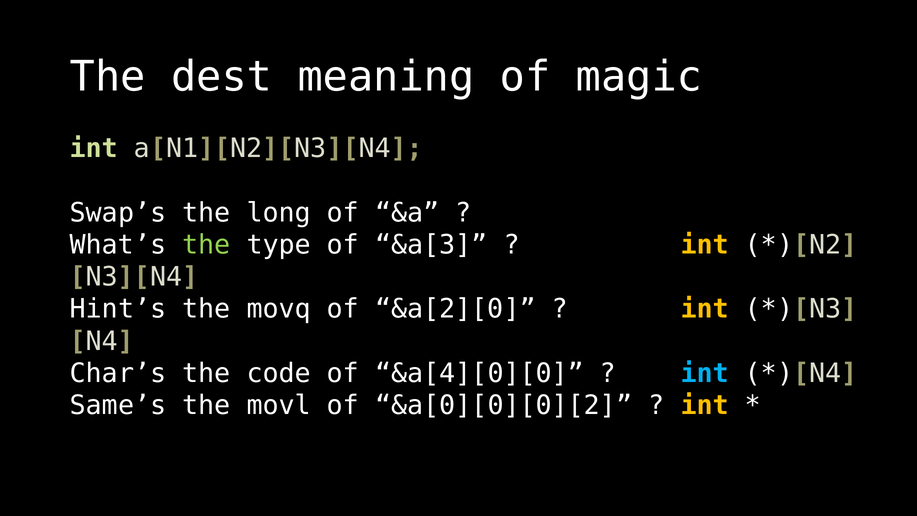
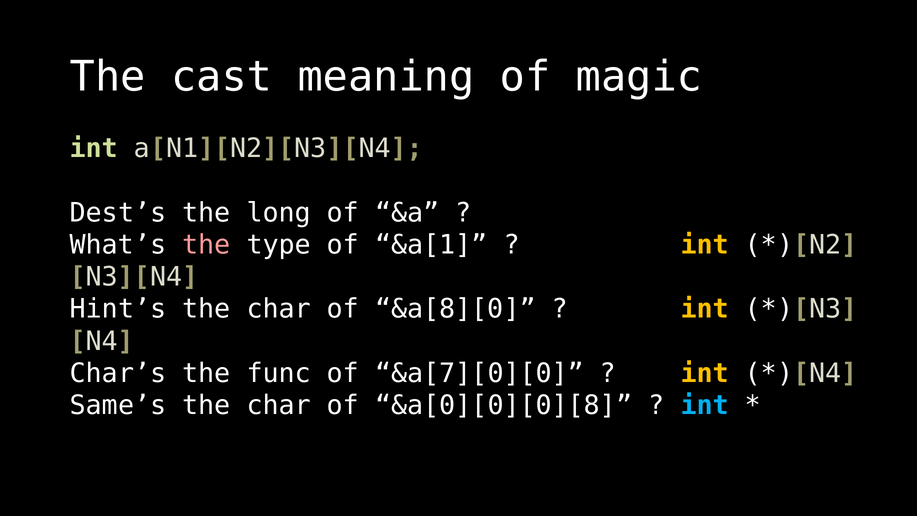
dest: dest -> cast
Swap’s: Swap’s -> Dest’s
the at (206, 245) colour: light green -> pink
&a[3: &a[3 -> &a[1
movq at (279, 309): movq -> char
&a[2][0: &a[2][0 -> &a[8][0
code: code -> func
&a[4][0][0: &a[4][0][0 -> &a[7][0][0
int at (705, 373) colour: light blue -> yellow
movl at (279, 405): movl -> char
&a[0][0][0][2: &a[0][0][0][2 -> &a[0][0][0][8
int at (705, 405) colour: yellow -> light blue
